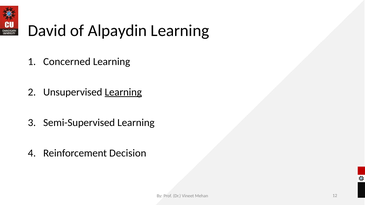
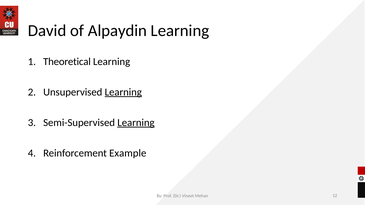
Concerned: Concerned -> Theoretical
Learning at (136, 123) underline: none -> present
Decision: Decision -> Example
